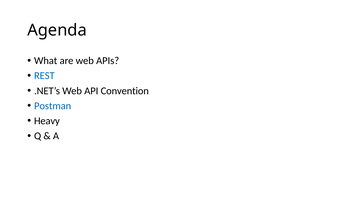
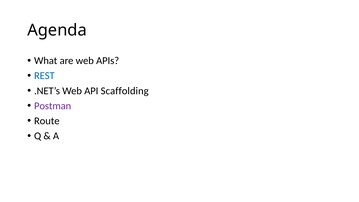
Convention: Convention -> Scaffolding
Postman colour: blue -> purple
Heavy: Heavy -> Route
